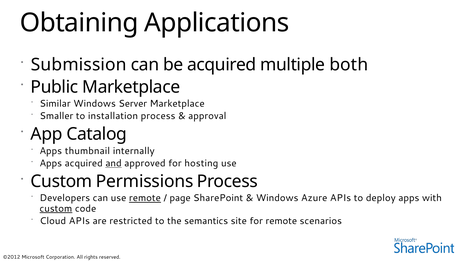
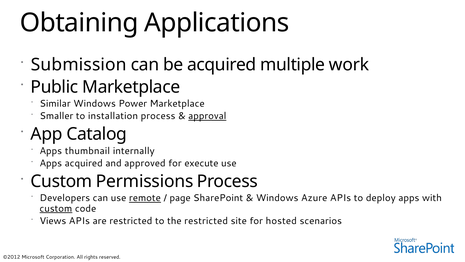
both: both -> work
Server: Server -> Power
approval underline: none -> present
and underline: present -> none
hosting: hosting -> execute
Cloud: Cloud -> Views
the semantics: semantics -> restricted
for remote: remote -> hosted
